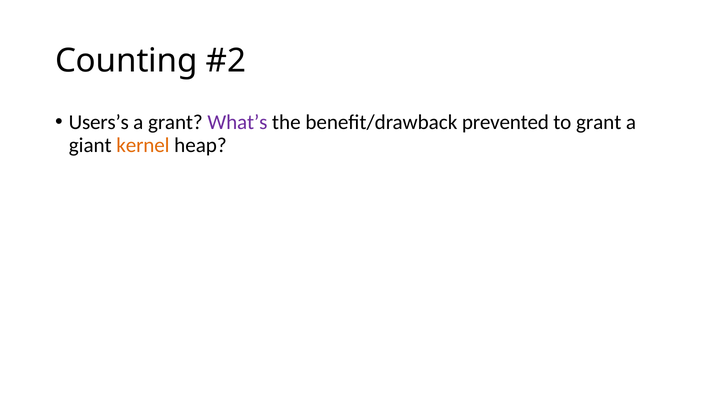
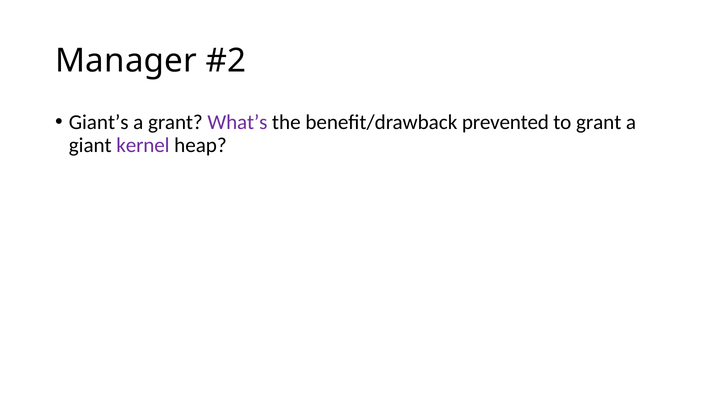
Counting: Counting -> Manager
Users’s: Users’s -> Giant’s
kernel colour: orange -> purple
